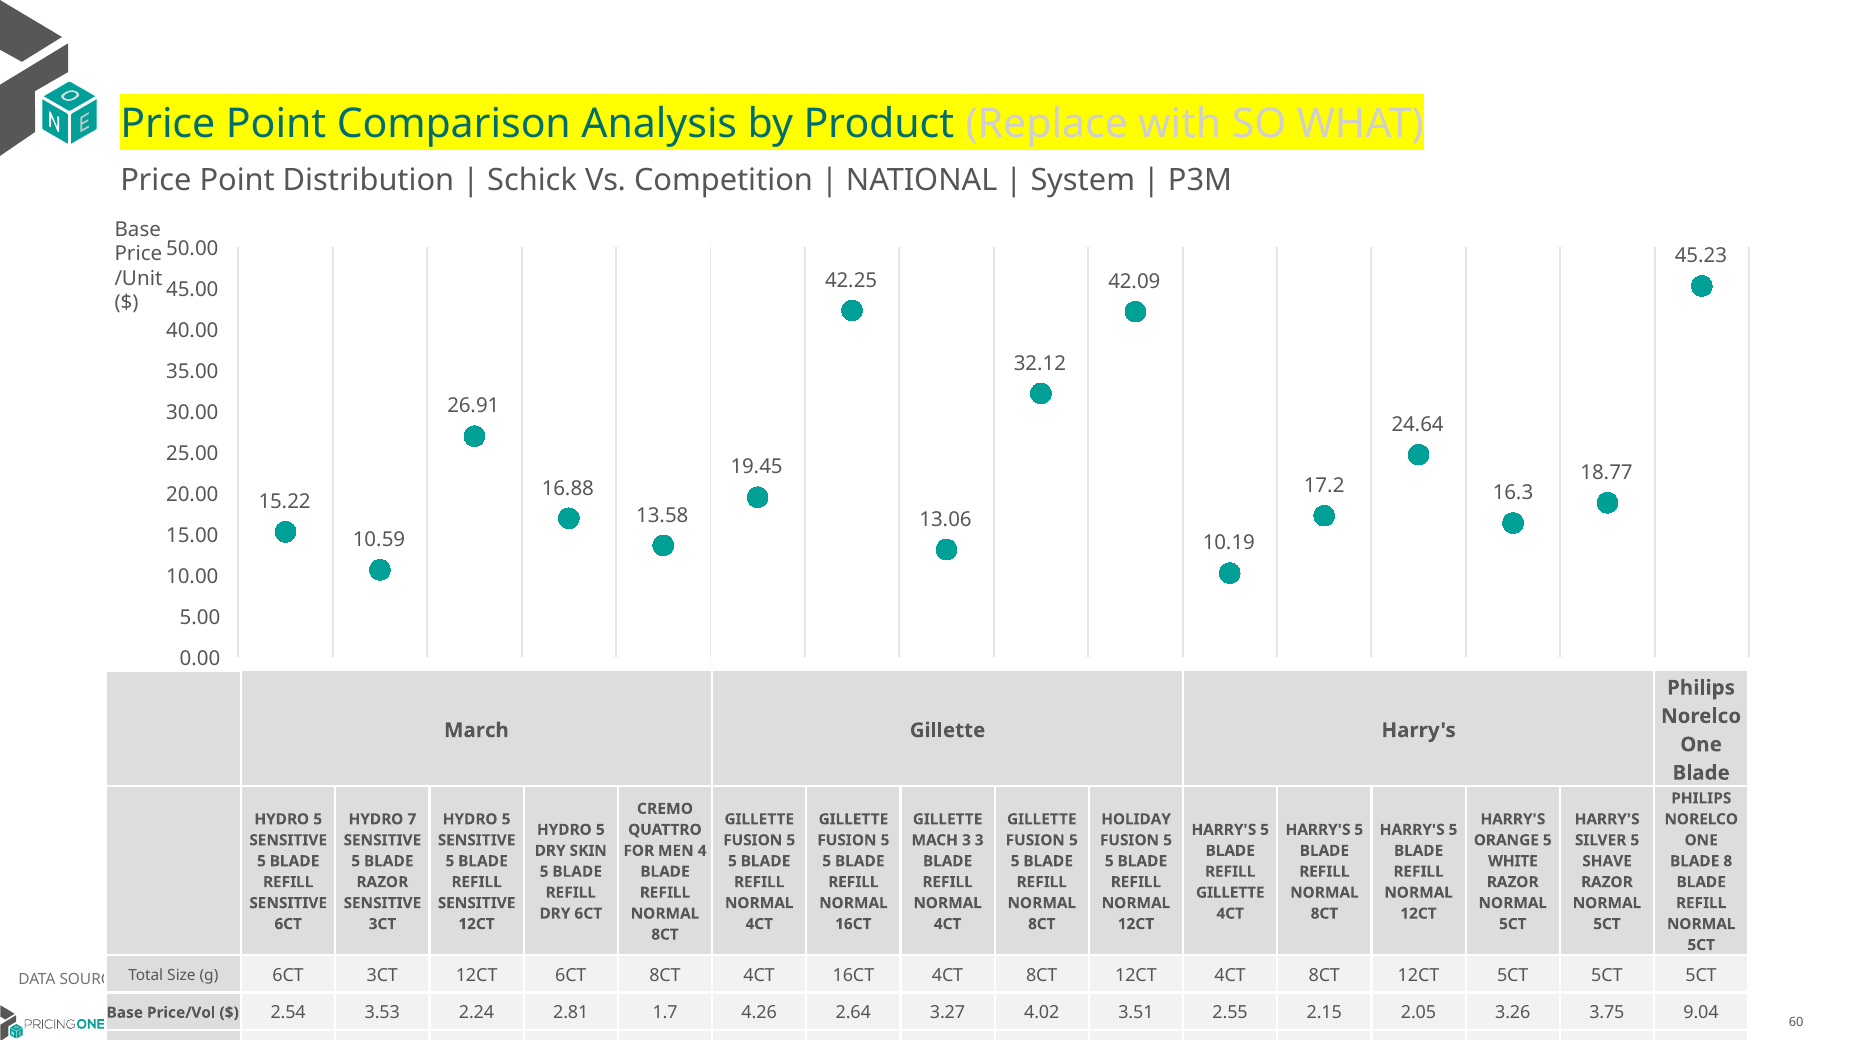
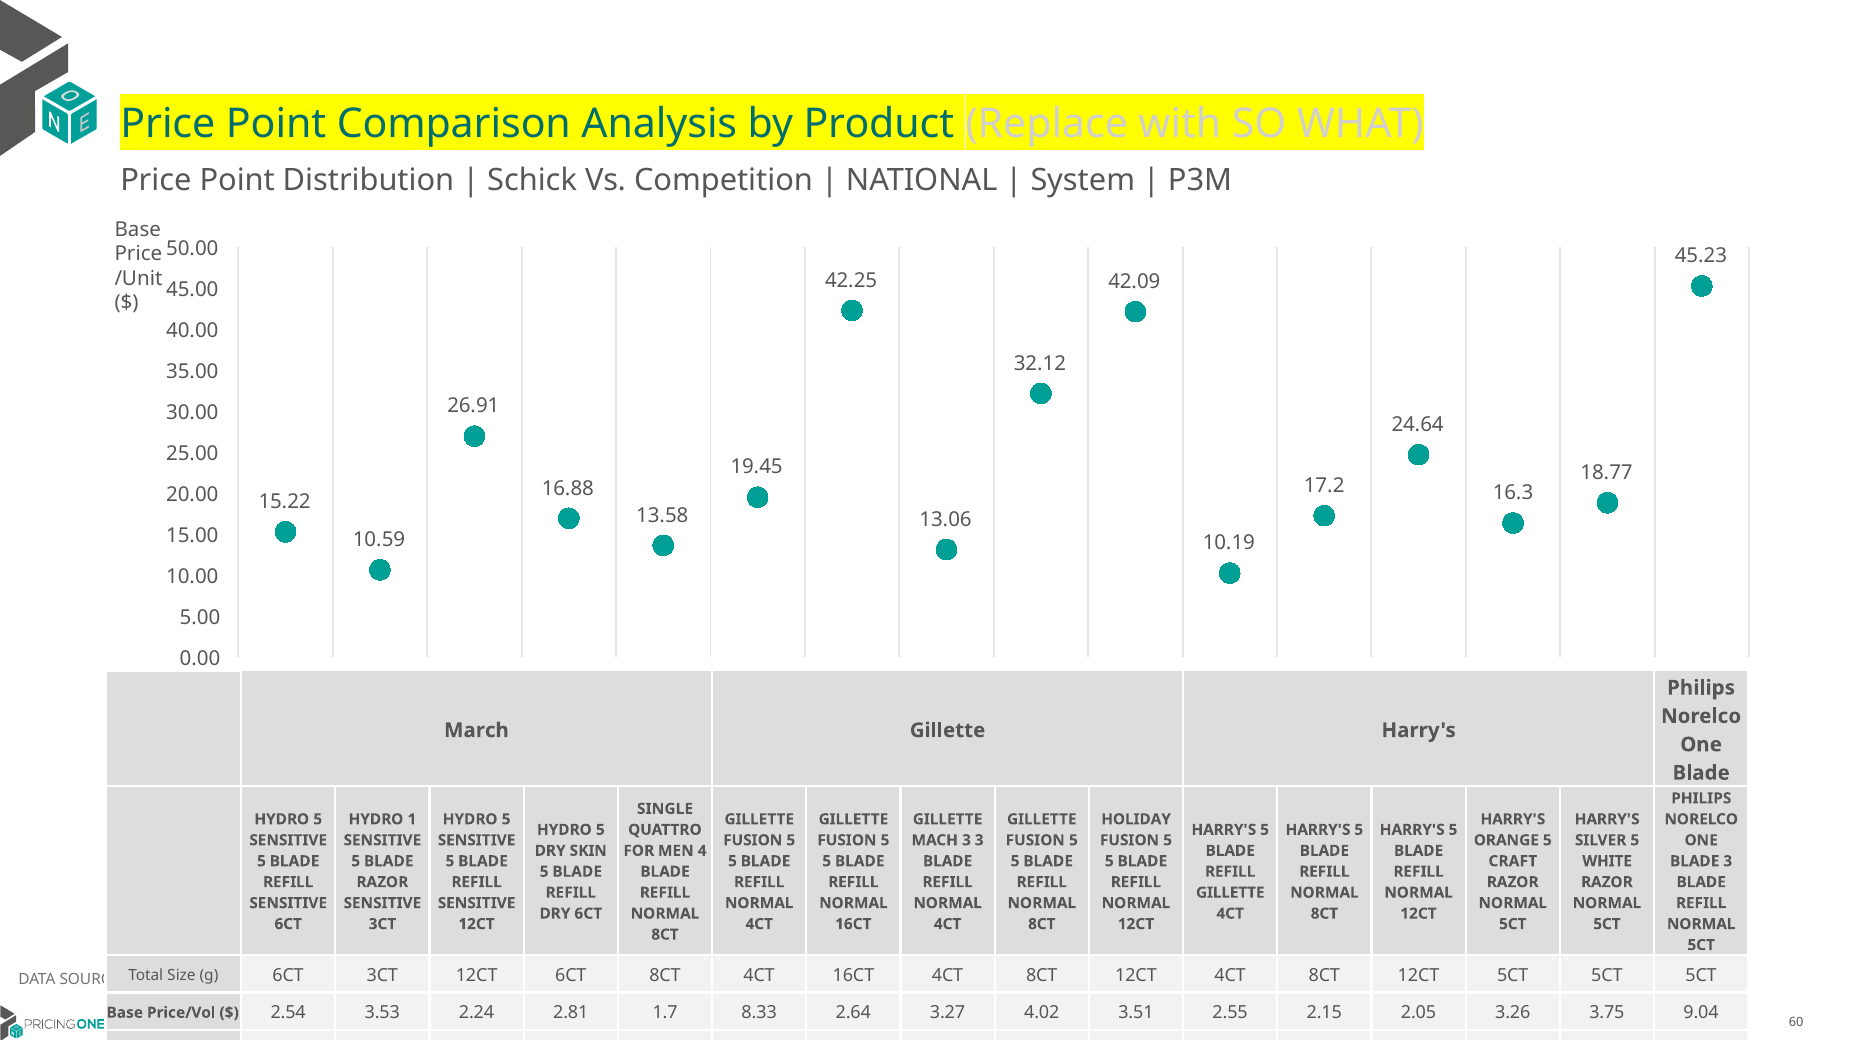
CREMO: CREMO -> SINGLE
7: 7 -> 1
WHITE: WHITE -> CRAFT
SHAVE: SHAVE -> WHITE
BLADE 8: 8 -> 3
4.26: 4.26 -> 8.33
